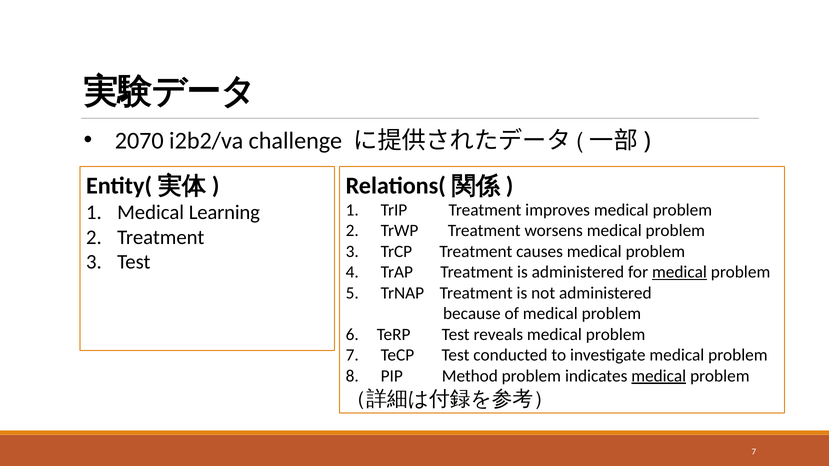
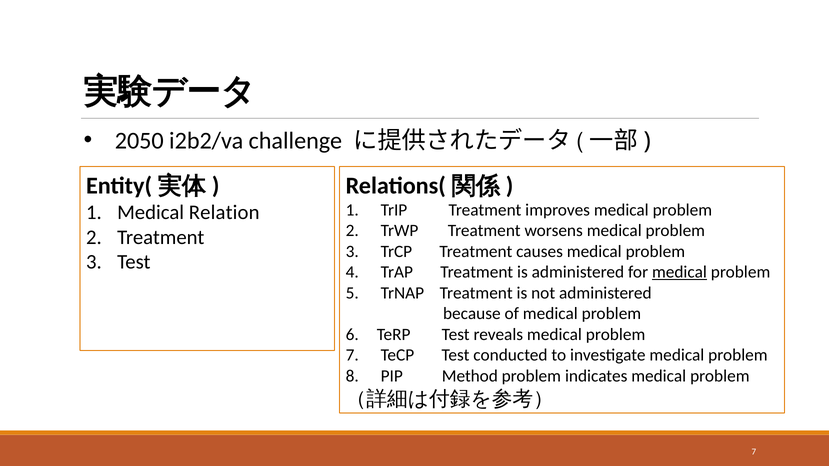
2070: 2070 -> 2050
Learning: Learning -> Relation
medical at (659, 376) underline: present -> none
